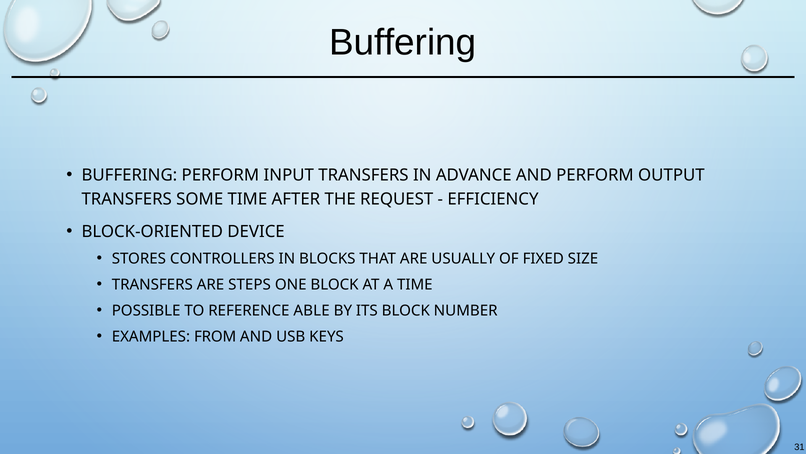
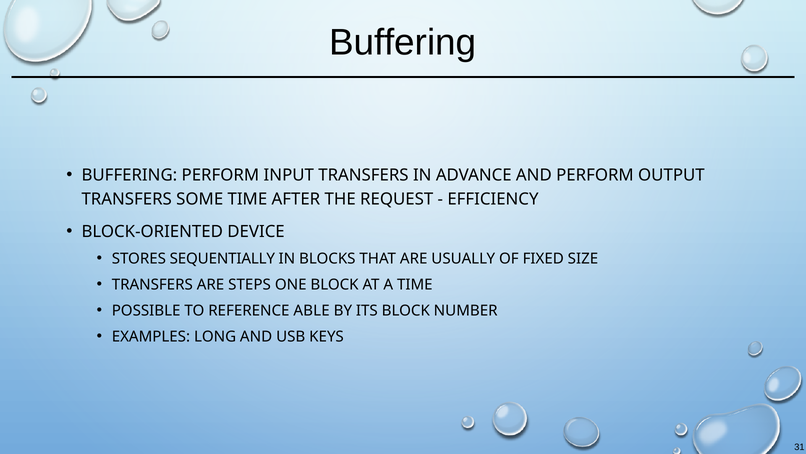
CONTROLLERS: CONTROLLERS -> SEQUENTIALLY
FROM: FROM -> LONG
